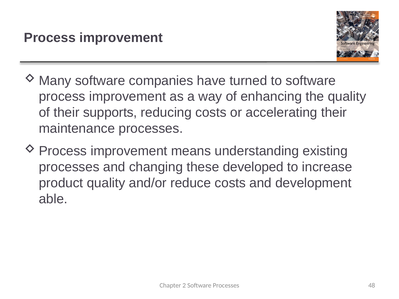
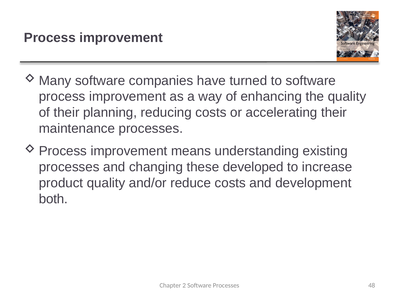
supports: supports -> planning
able: able -> both
